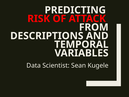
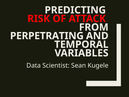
DESCRIPTIONS: DESCRIPTIONS -> PERPETRATING
